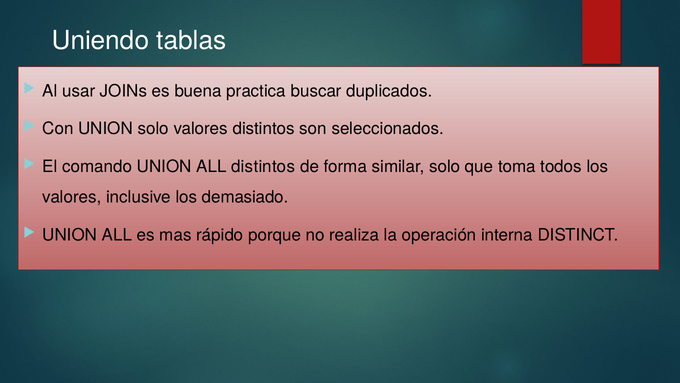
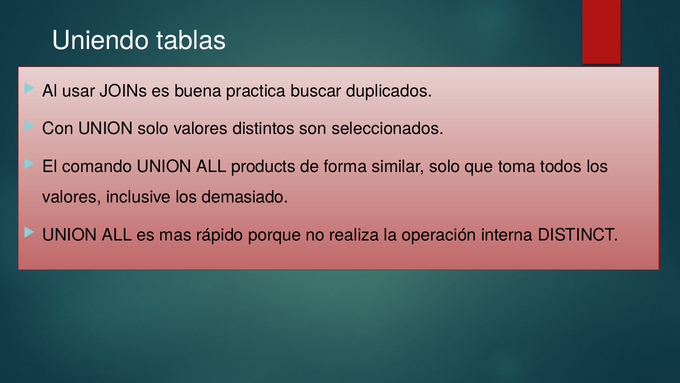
ALL distintos: distintos -> products
